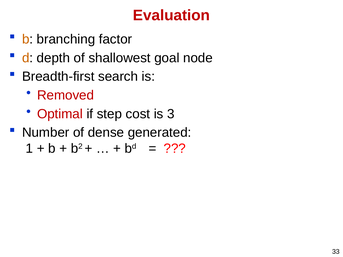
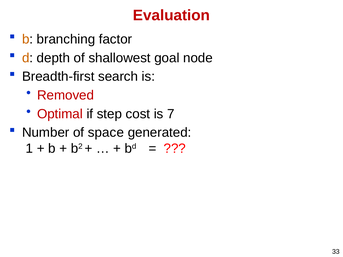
3: 3 -> 7
dense: dense -> space
